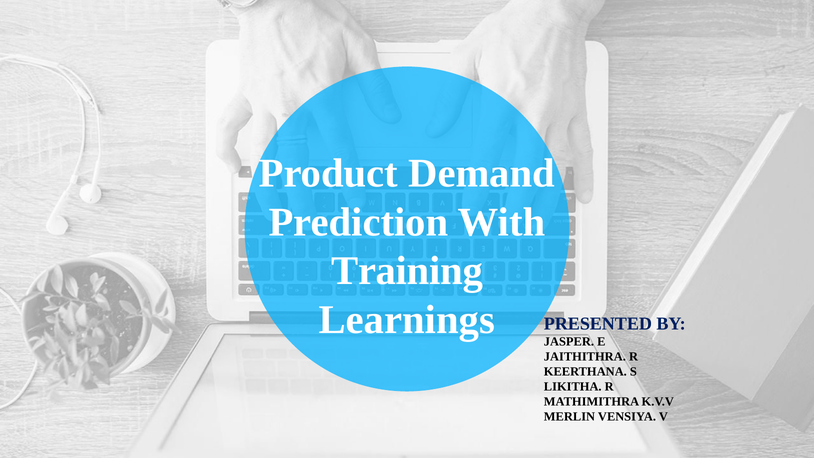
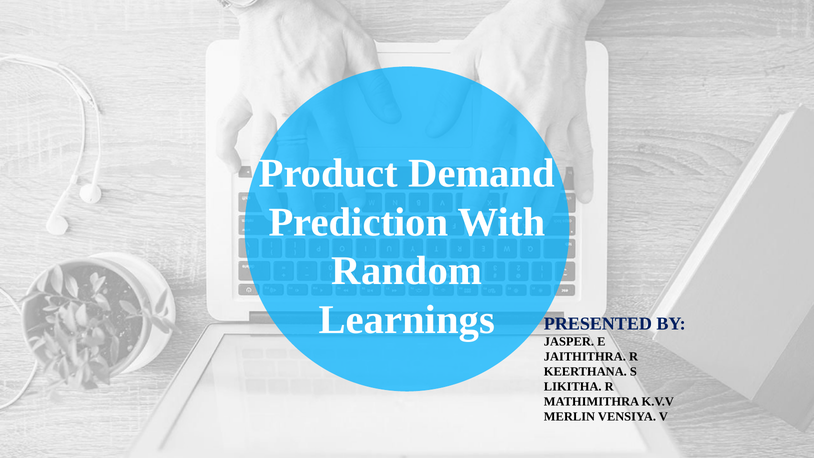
Training: Training -> Random
